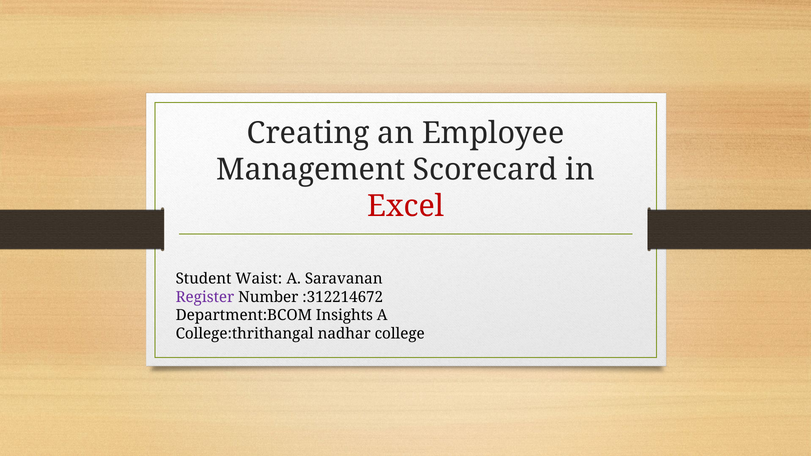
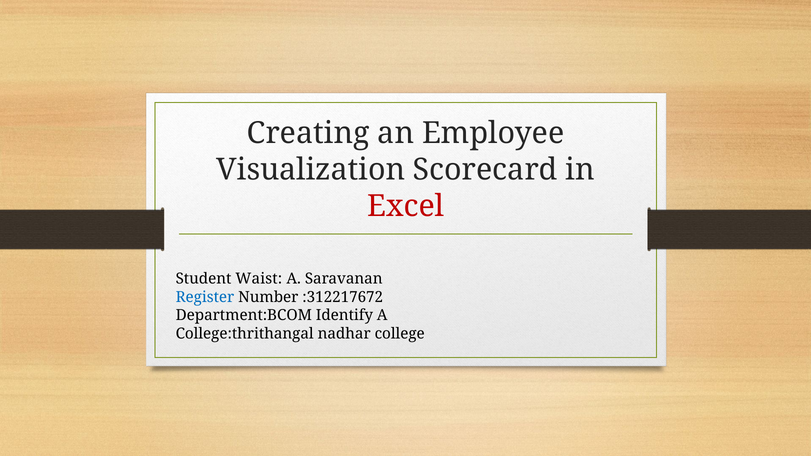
Management: Management -> Visualization
Register colour: purple -> blue
:312214672: :312214672 -> :312217672
Insights: Insights -> Identify
